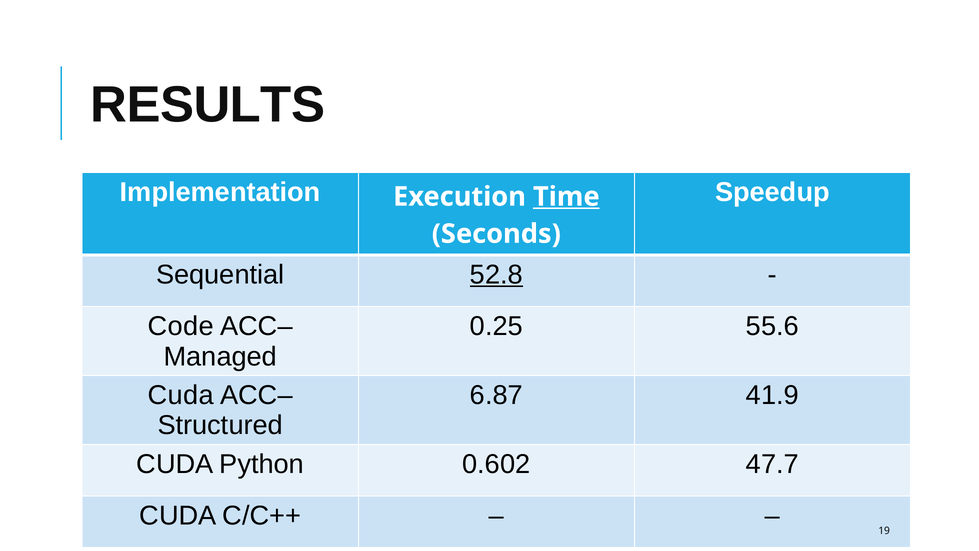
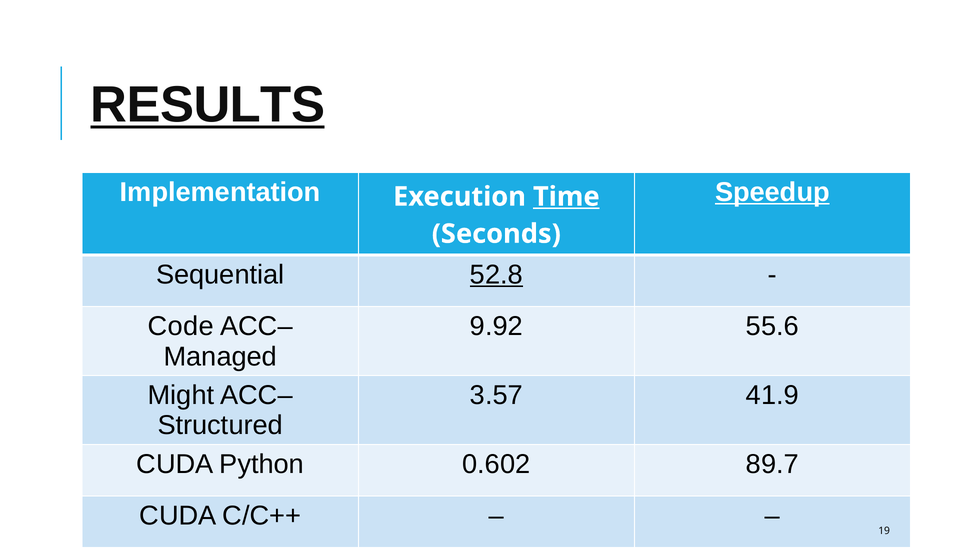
RESULTS underline: none -> present
Speedup underline: none -> present
0.25: 0.25 -> 9.92
Cuda at (181, 395): Cuda -> Might
6.87: 6.87 -> 3.57
47.7: 47.7 -> 89.7
